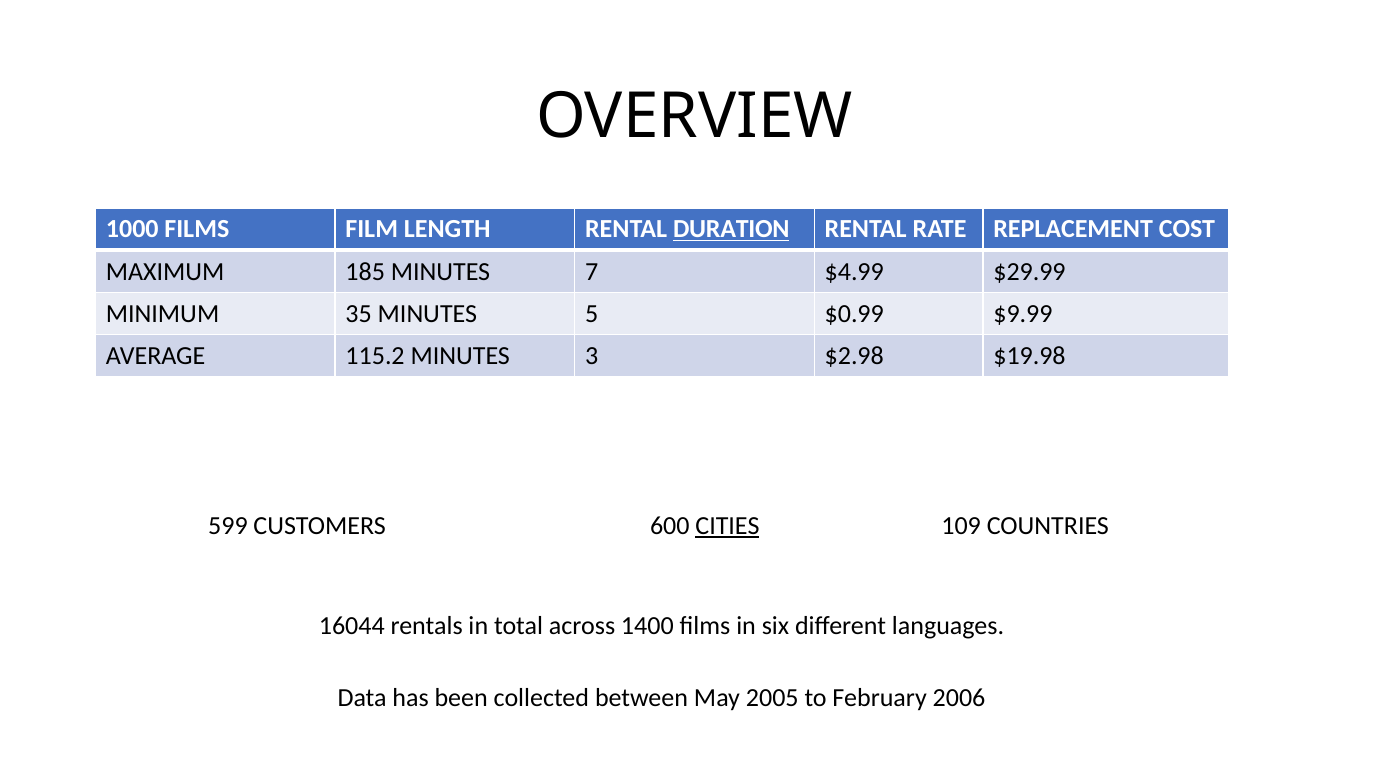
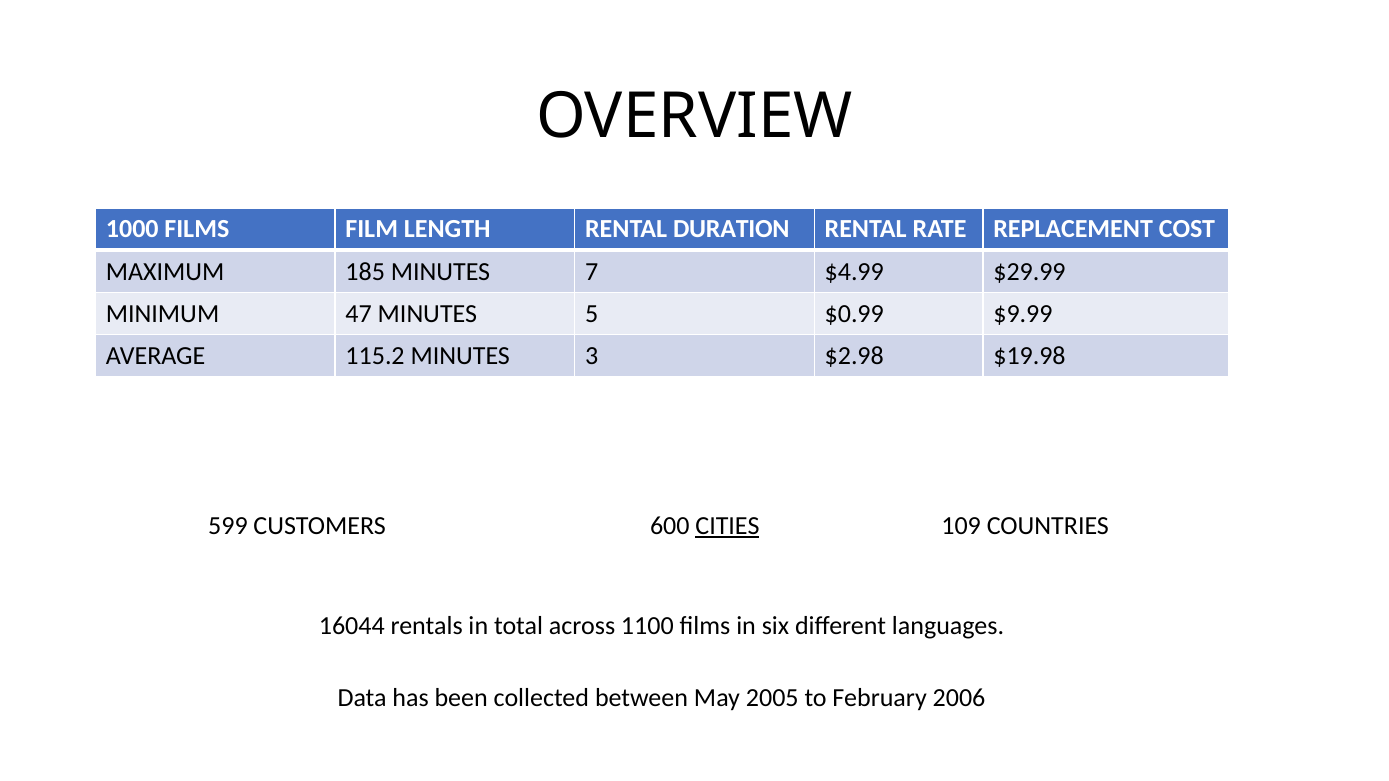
DURATION underline: present -> none
35: 35 -> 47
1400: 1400 -> 1100
